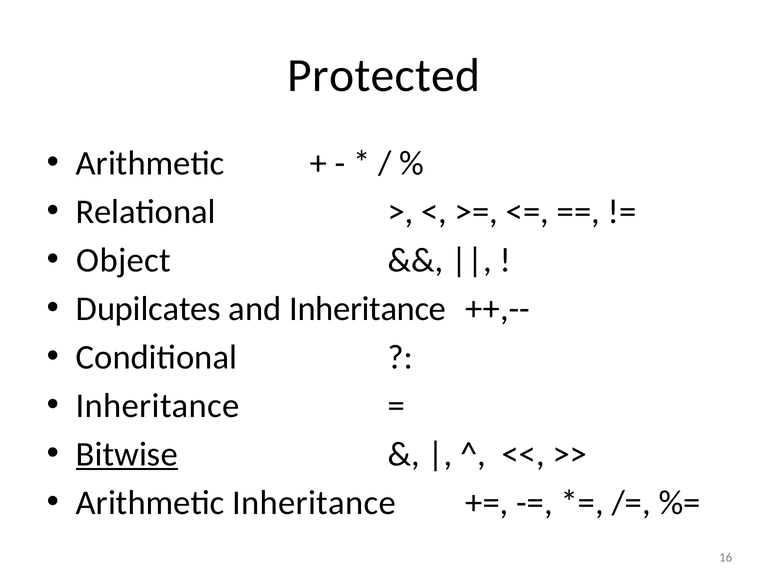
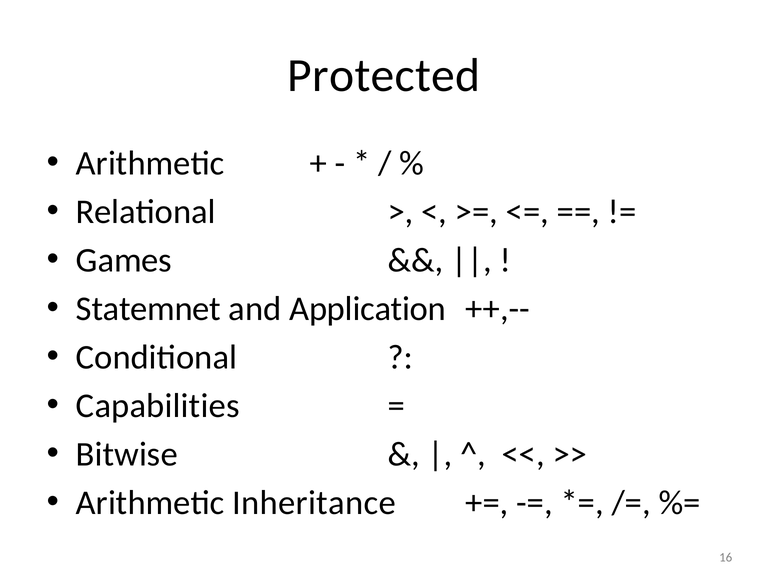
Object: Object -> Games
Dupilcates: Dupilcates -> Statemnet
and Inheritance: Inheritance -> Application
Inheritance at (158, 406): Inheritance -> Capabilities
Bitwise underline: present -> none
